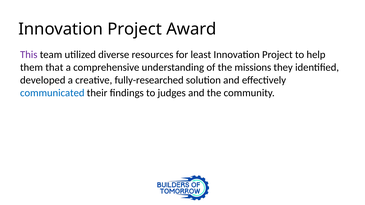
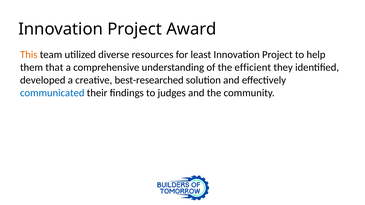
This colour: purple -> orange
missions: missions -> efficient
fully-researched: fully-researched -> best-researched
